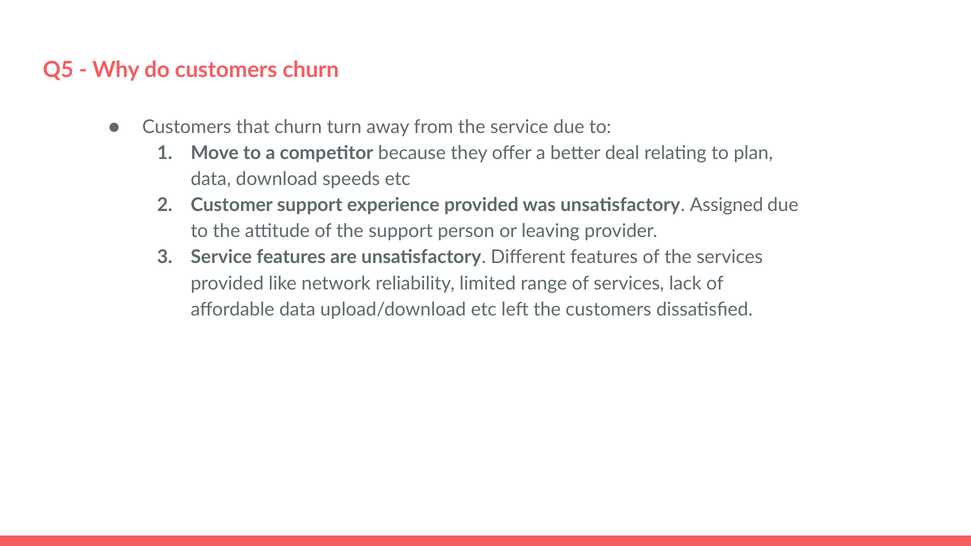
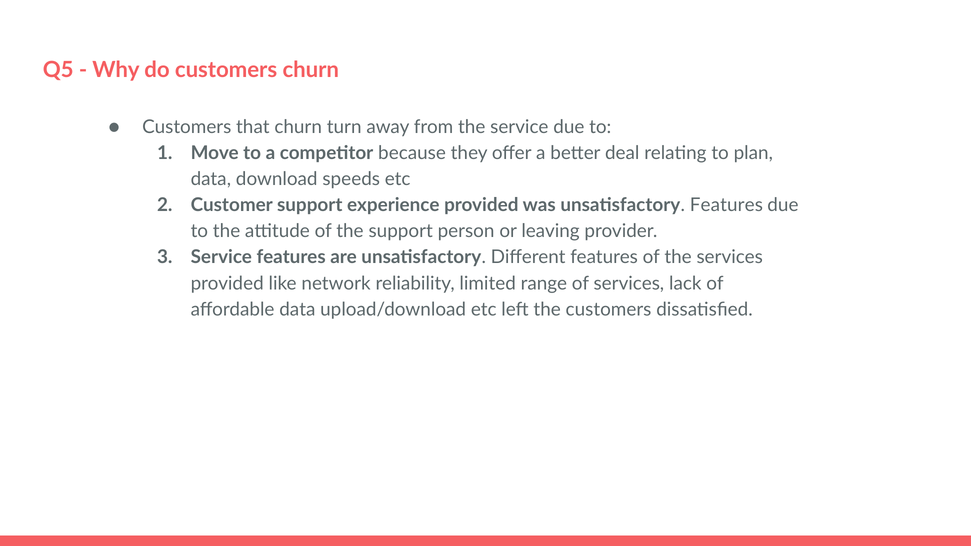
unsatisfactory Assigned: Assigned -> Features
